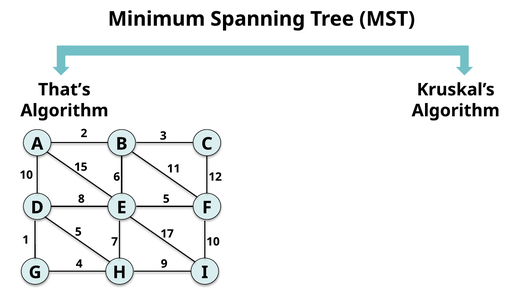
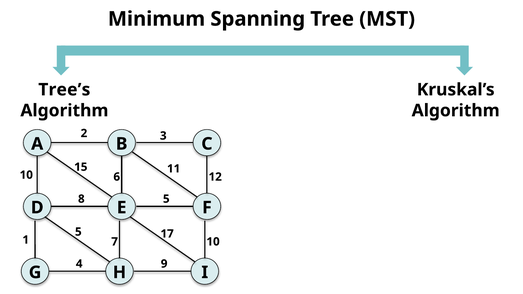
That’s: That’s -> Tree’s
